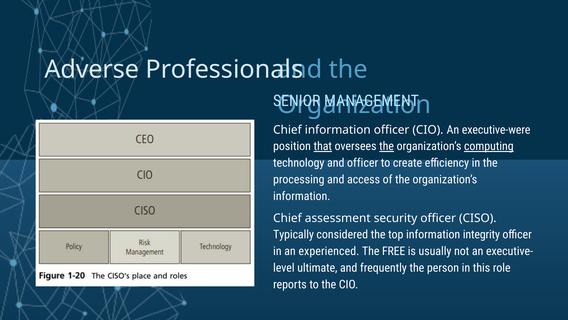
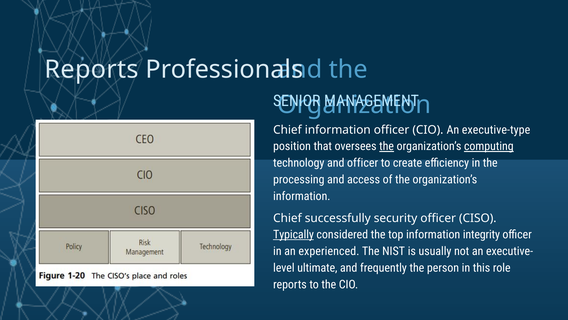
Adverse at (92, 69): Adverse -> Reports
executive-were: executive-were -> executive-type
that underline: present -> none
assessment: assessment -> successfully
Typically underline: none -> present
FREE: FREE -> NIST
